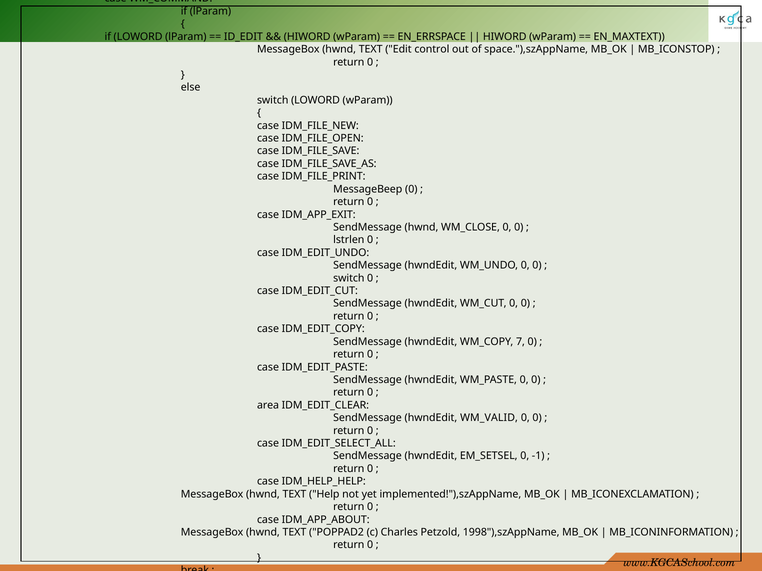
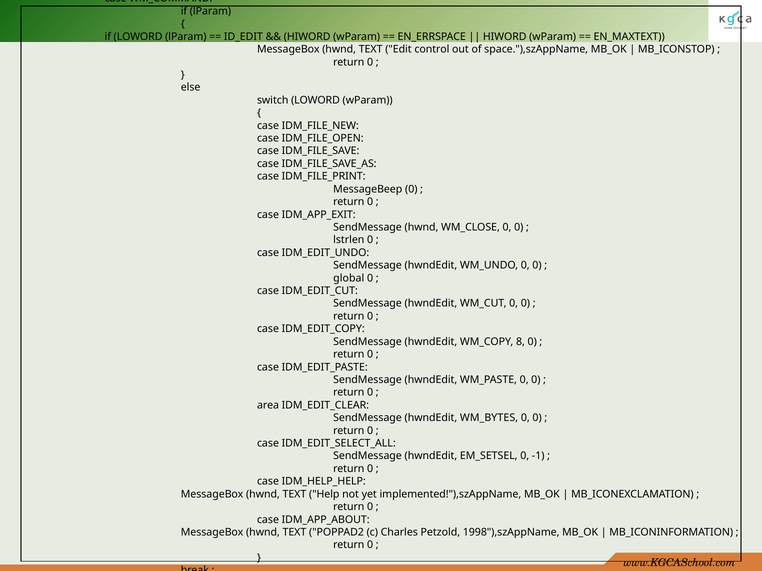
switch at (349, 278): switch -> global
7: 7 -> 8
WM_VALID: WM_VALID -> WM_BYTES
